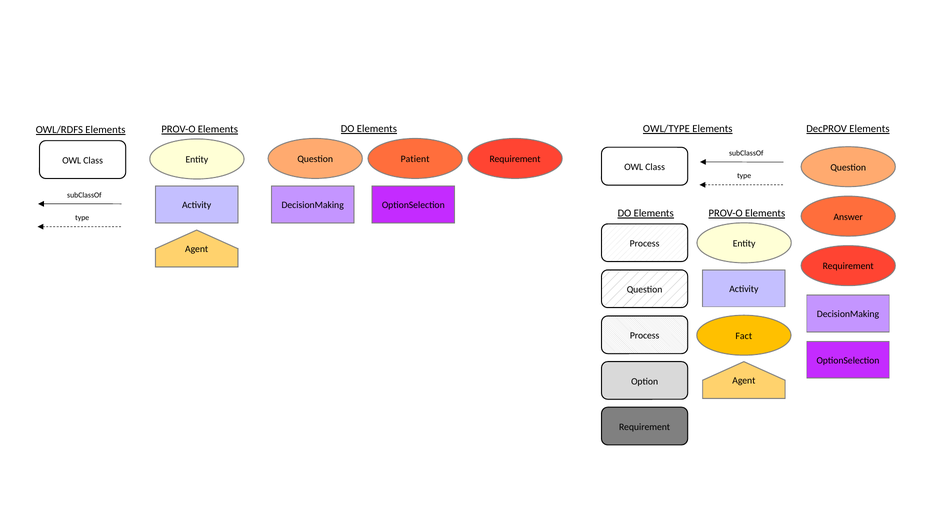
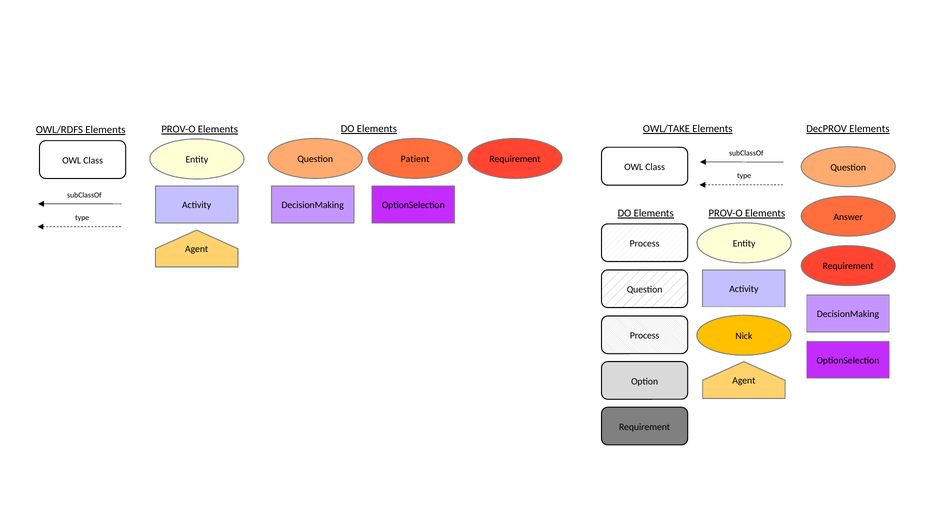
OWL/TYPE: OWL/TYPE -> OWL/TAKE
Fact: Fact -> Nick
